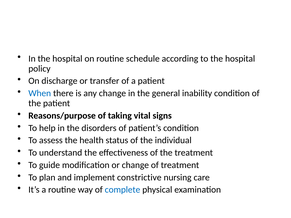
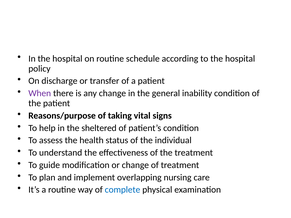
When colour: blue -> purple
disorders: disorders -> sheltered
constrictive: constrictive -> overlapping
